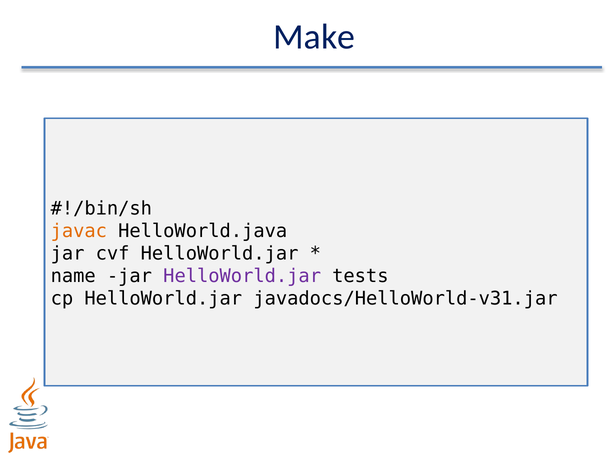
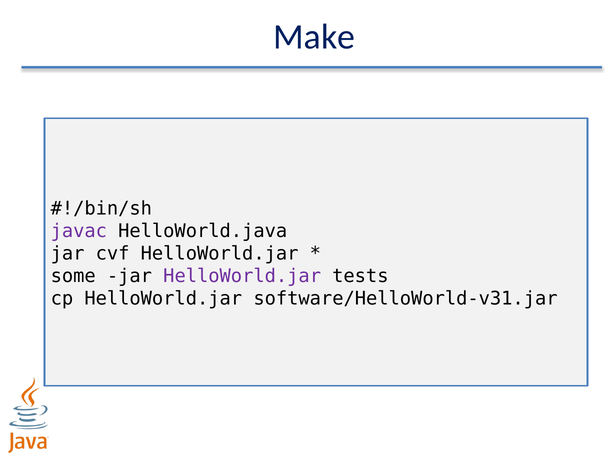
javac colour: orange -> purple
name: name -> some
javadocs/HelloWorld-v31.jar: javadocs/HelloWorld-v31.jar -> software/HelloWorld-v31.jar
